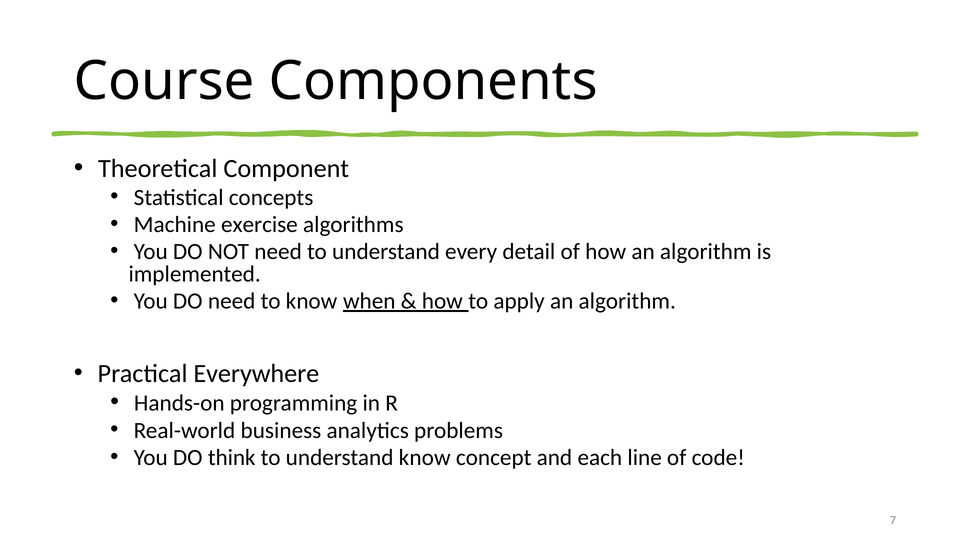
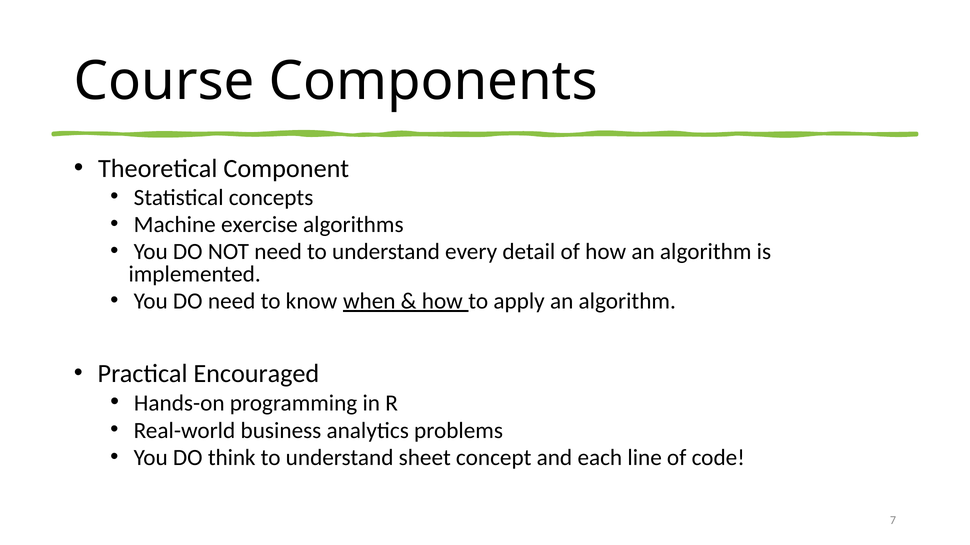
Everywhere: Everywhere -> Encouraged
understand know: know -> sheet
